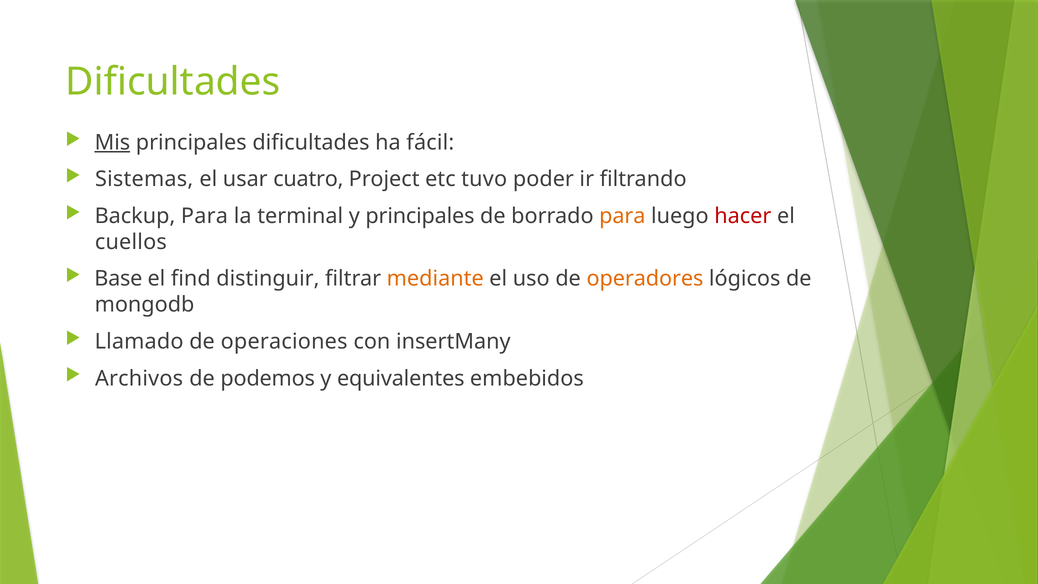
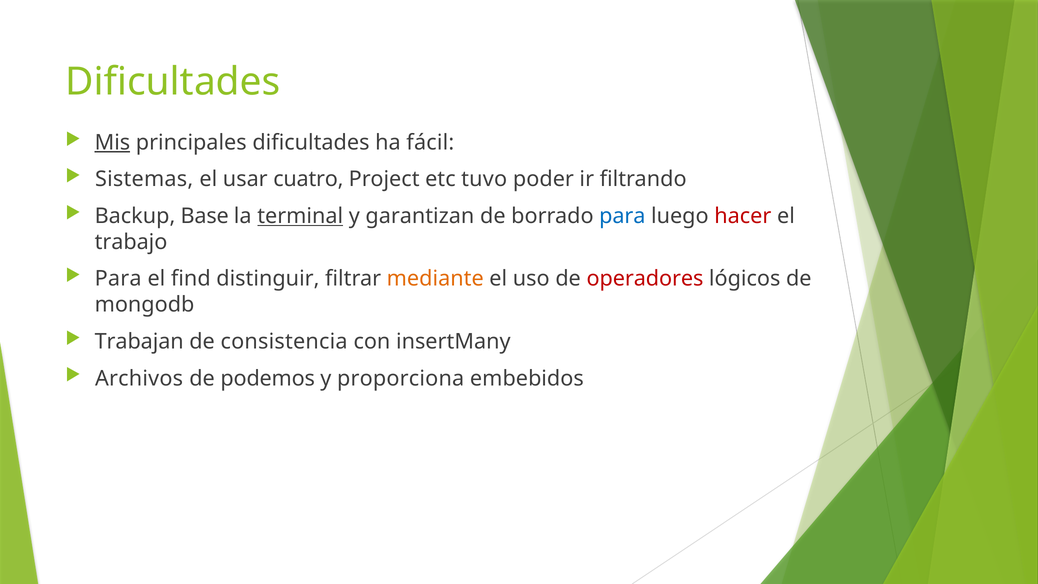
Backup Para: Para -> Base
terminal underline: none -> present
y principales: principales -> garantizan
para at (622, 216) colour: orange -> blue
cuellos: cuellos -> trabajo
Base at (118, 279): Base -> Para
operadores colour: orange -> red
Llamado: Llamado -> Trabajan
operaciones: operaciones -> consistencia
equivalentes: equivalentes -> proporciona
